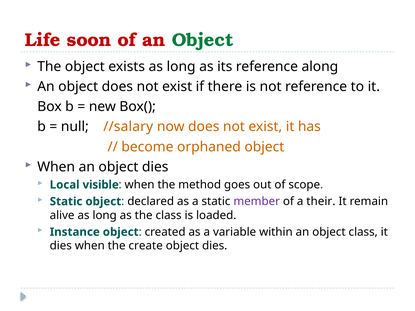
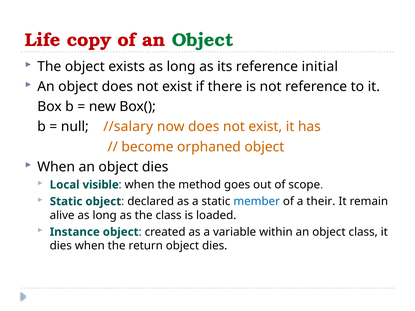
soon: soon -> copy
along: along -> initial
member colour: purple -> blue
create: create -> return
